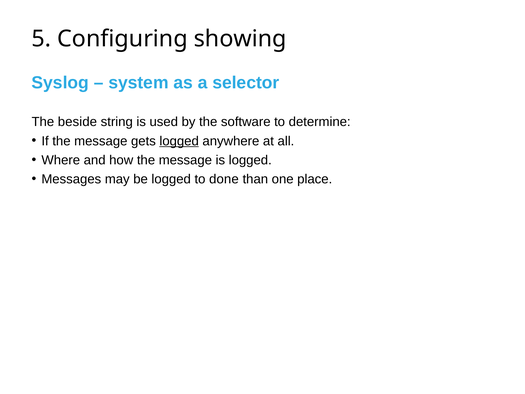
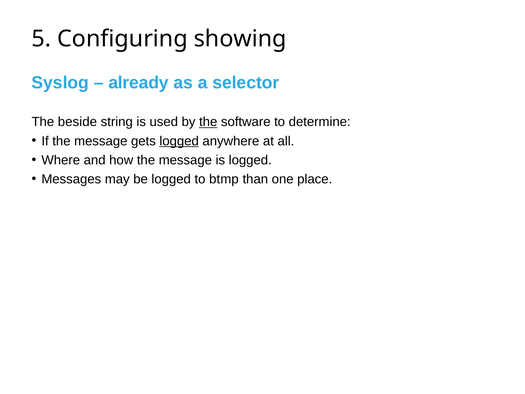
system: system -> already
the at (208, 122) underline: none -> present
done: done -> btmp
